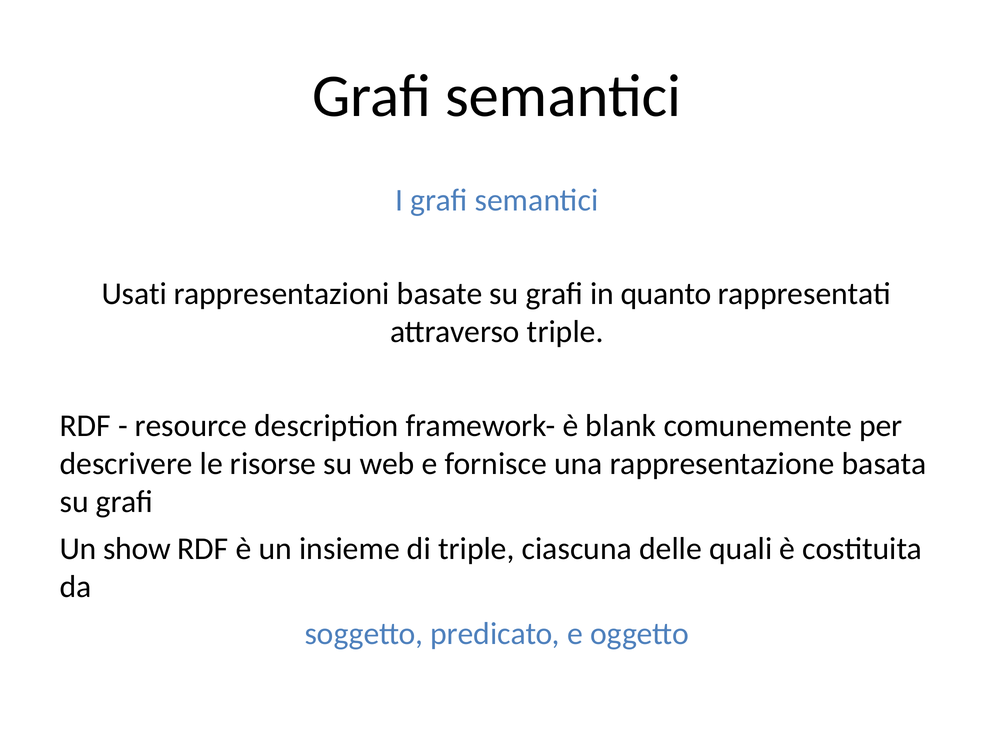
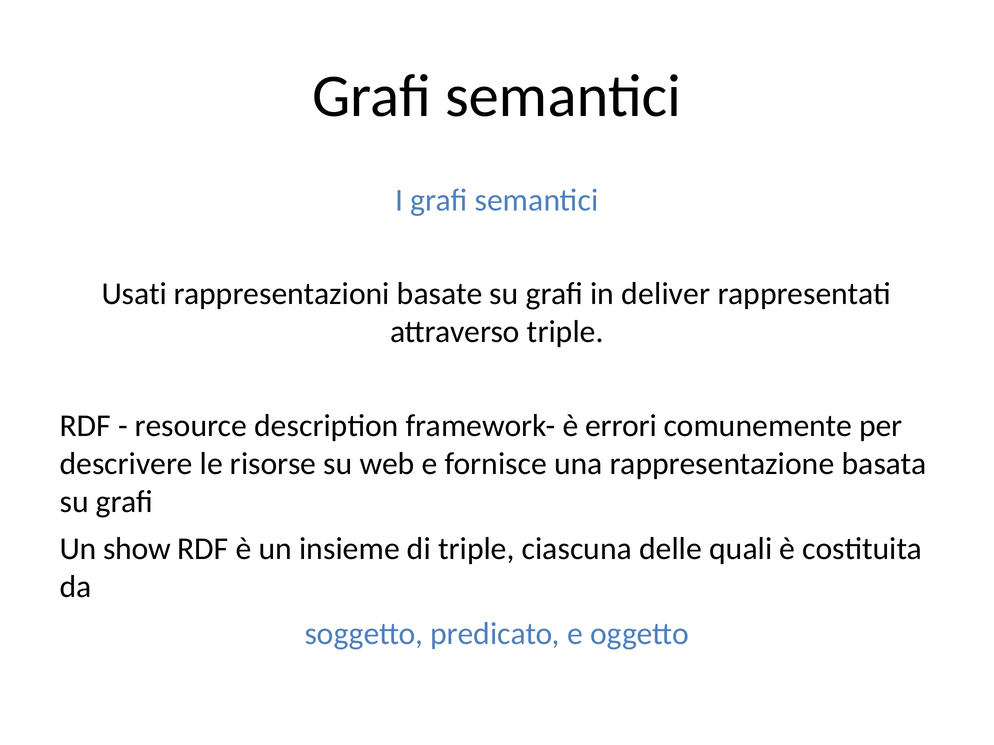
quanto: quanto -> deliver
blank: blank -> errori
